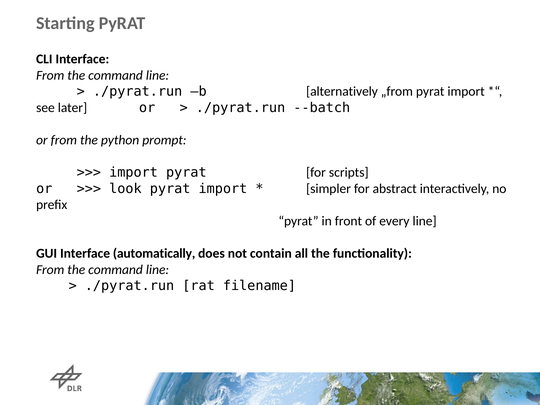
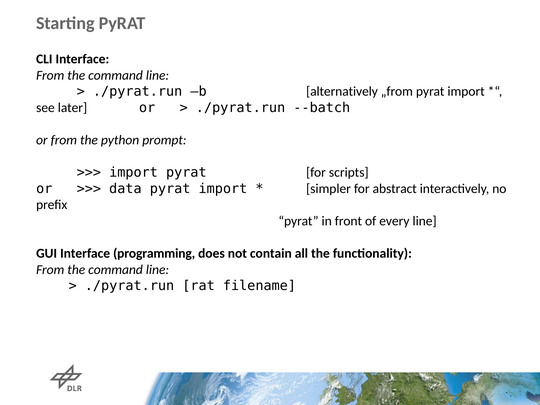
look: look -> data
automatically: automatically -> programming
